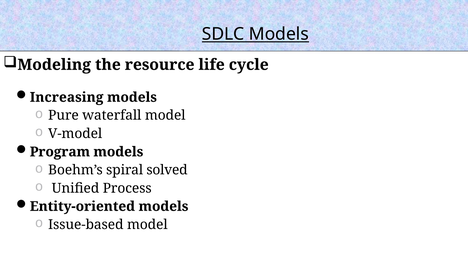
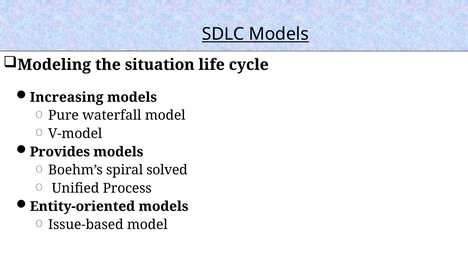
resource: resource -> situation
Program: Program -> Provides
